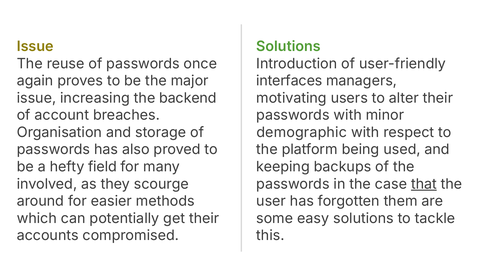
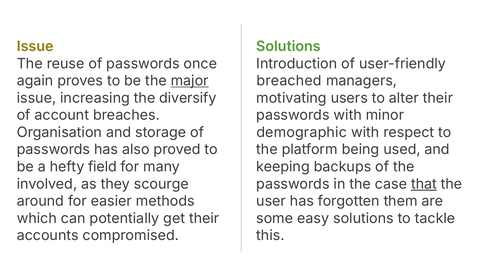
major underline: none -> present
interfaces: interfaces -> breached
backend: backend -> diversify
